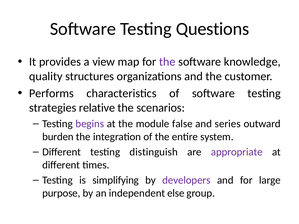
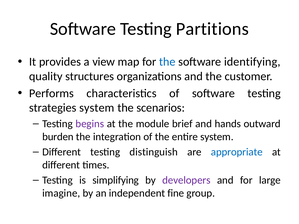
Questions: Questions -> Partitions
the at (167, 62) colour: purple -> blue
knowledge: knowledge -> identifying
strategies relative: relative -> system
false: false -> brief
series: series -> hands
appropriate colour: purple -> blue
purpose: purpose -> imagine
else: else -> fine
